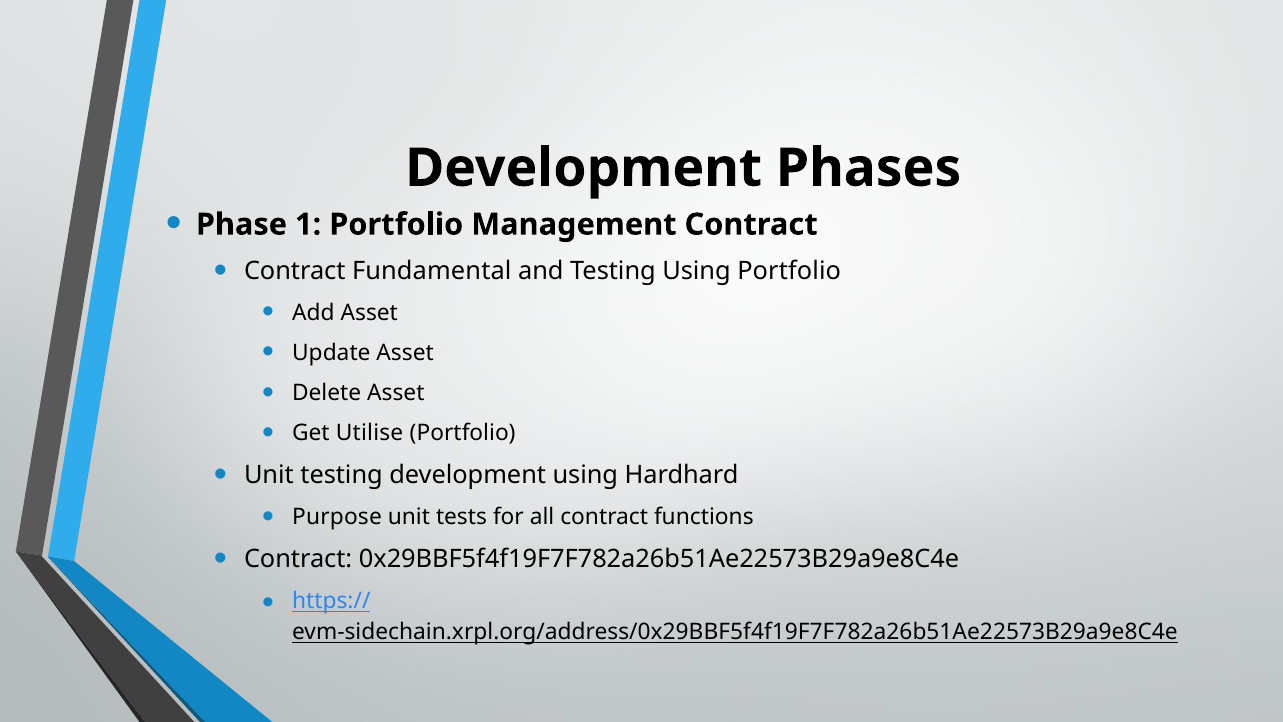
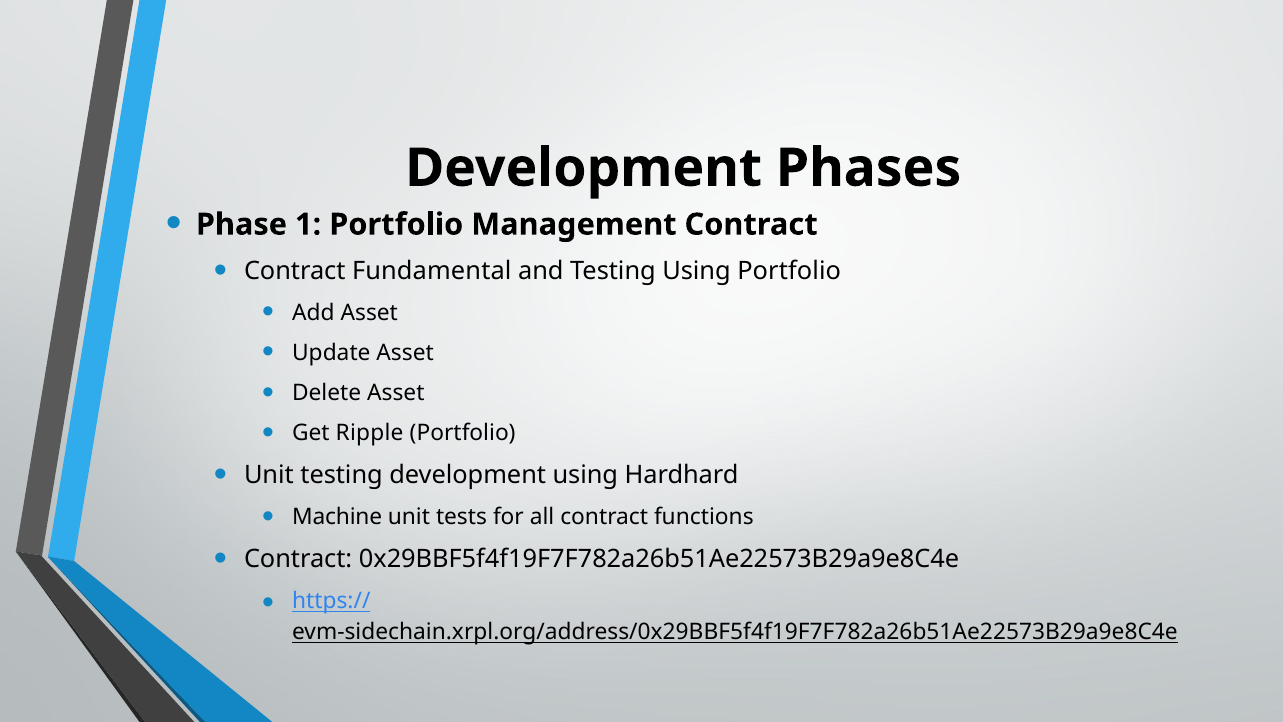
Utilise: Utilise -> Ripple
Purpose: Purpose -> Machine
